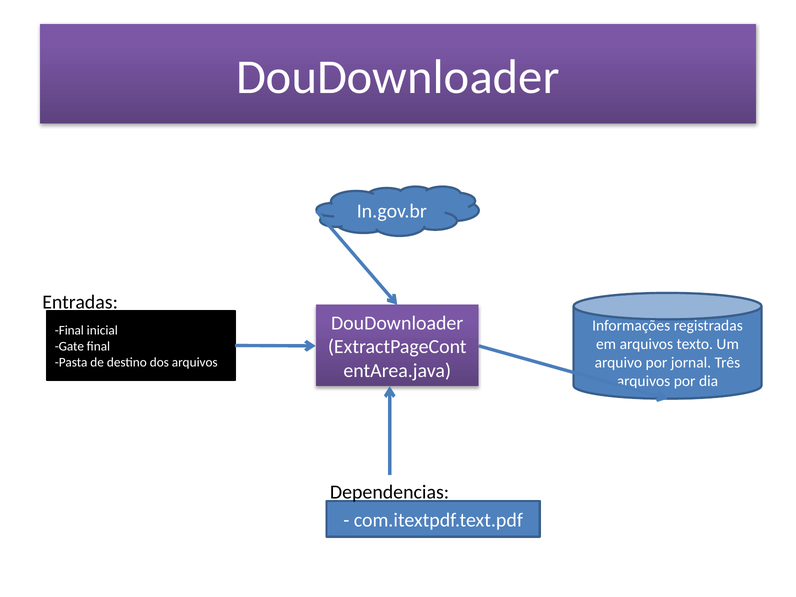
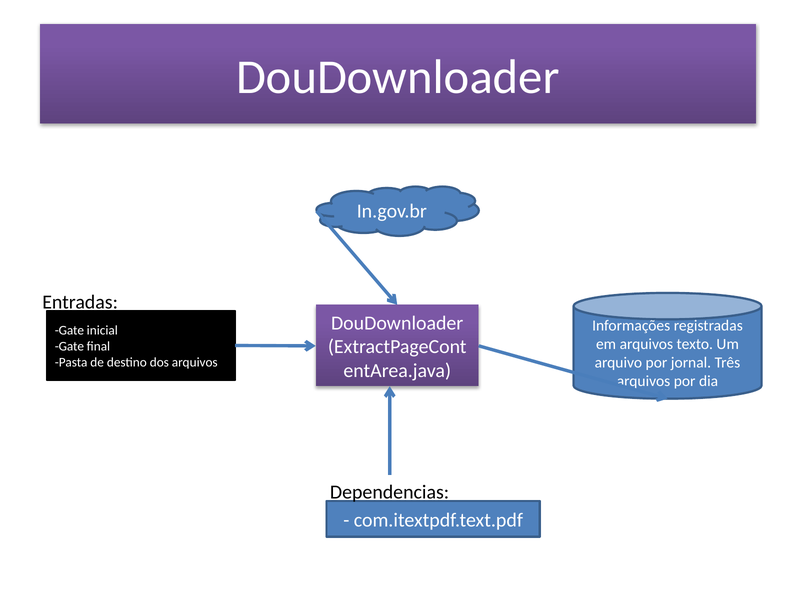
Final at (69, 330): Final -> Gate
